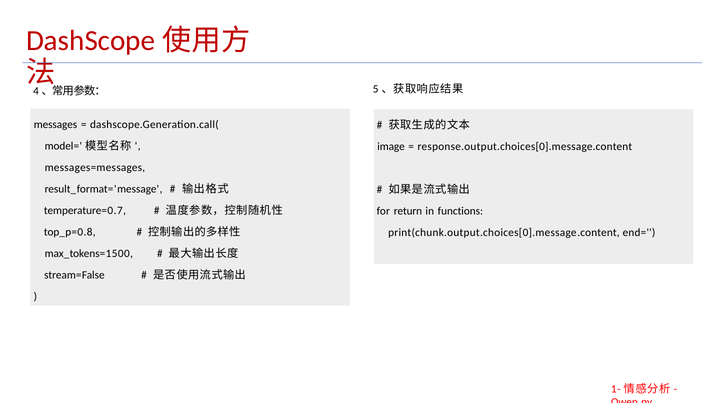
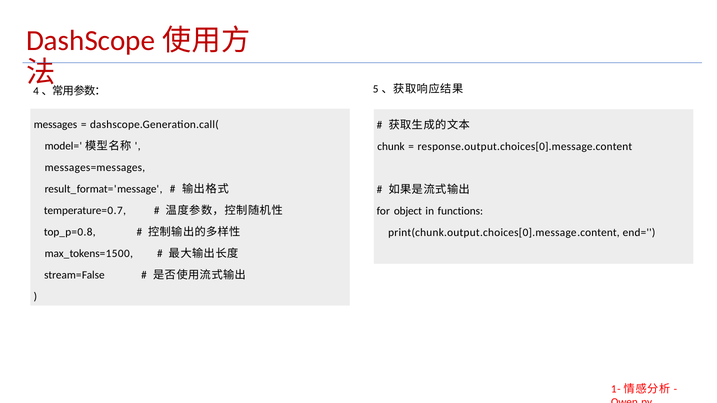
image: image -> chunk
return: return -> object
